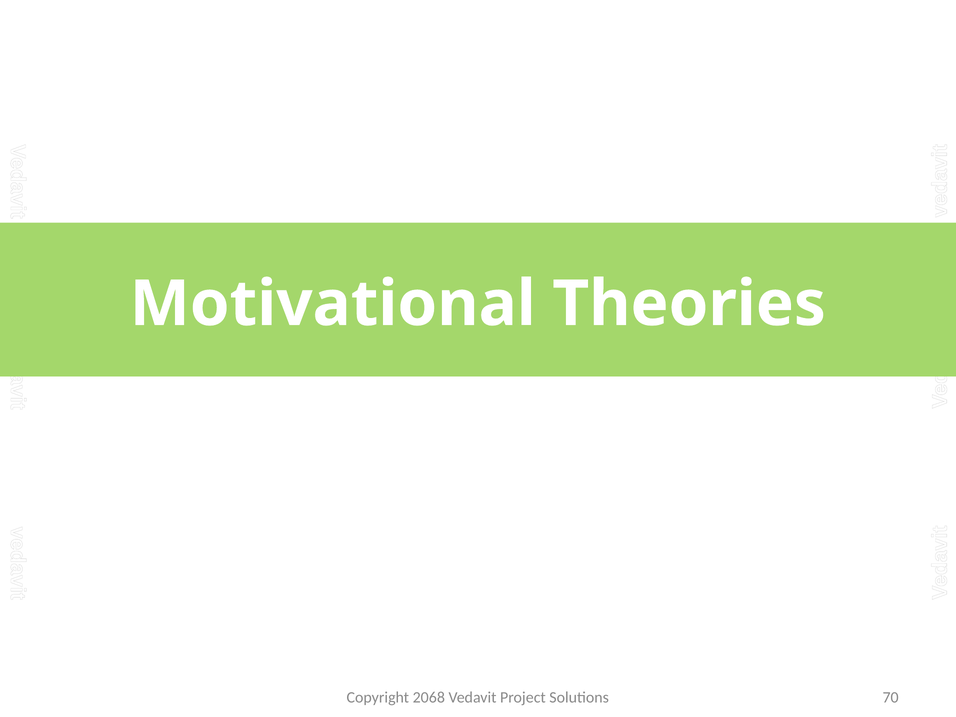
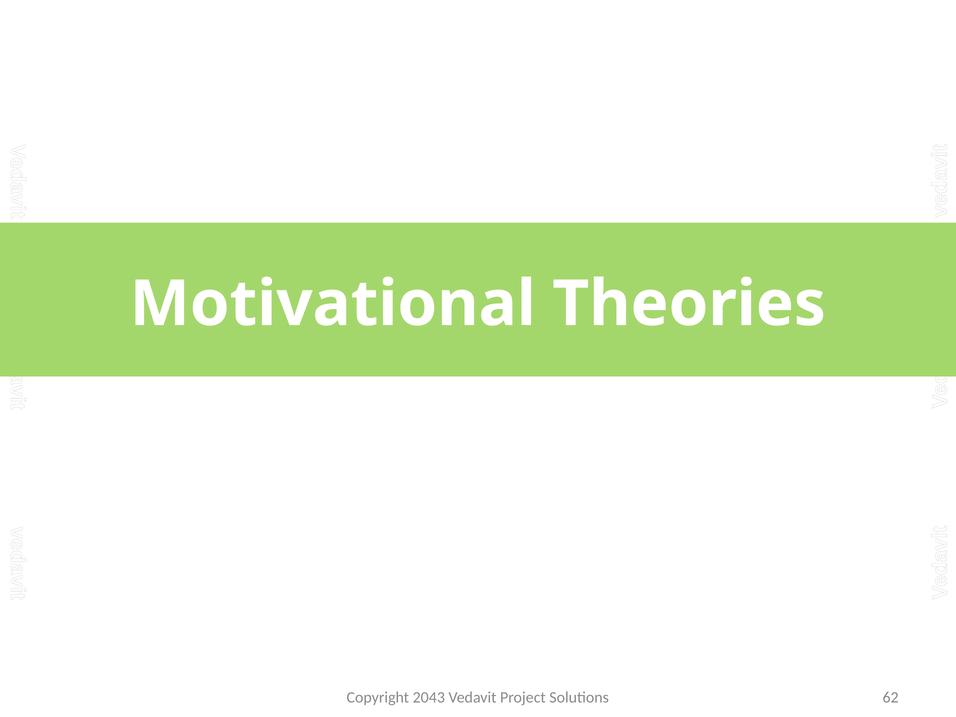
2068: 2068 -> 2043
70: 70 -> 62
